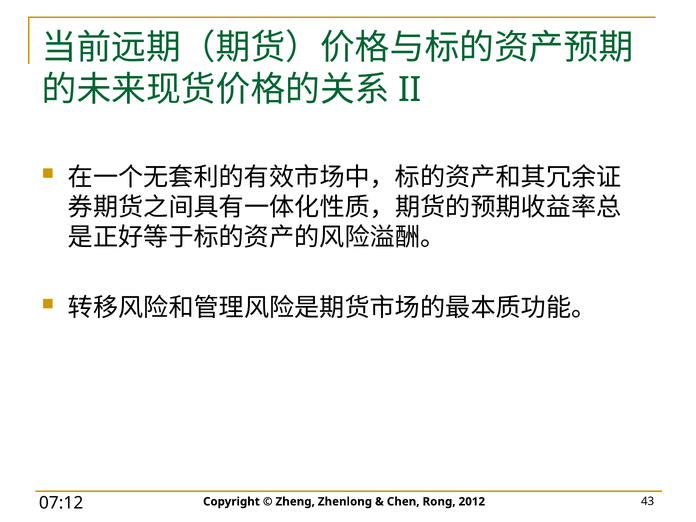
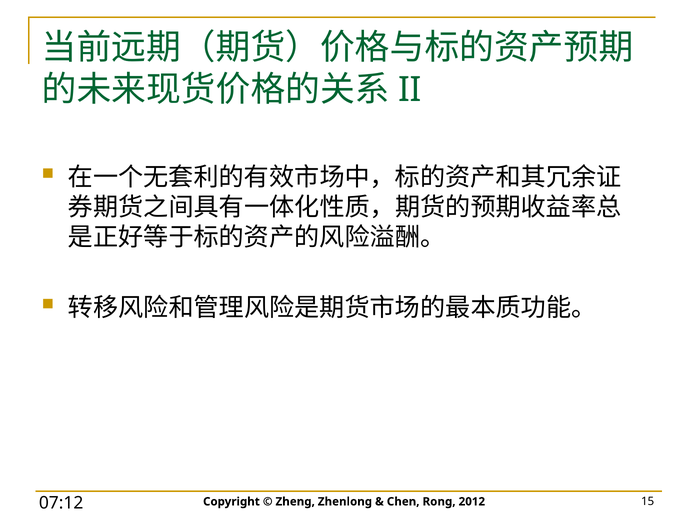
43: 43 -> 15
